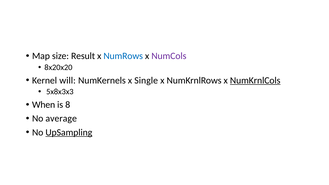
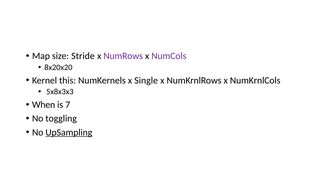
Result: Result -> Stride
NumRows colour: blue -> purple
will: will -> this
NumKrnlCols underline: present -> none
8: 8 -> 7
average: average -> toggling
